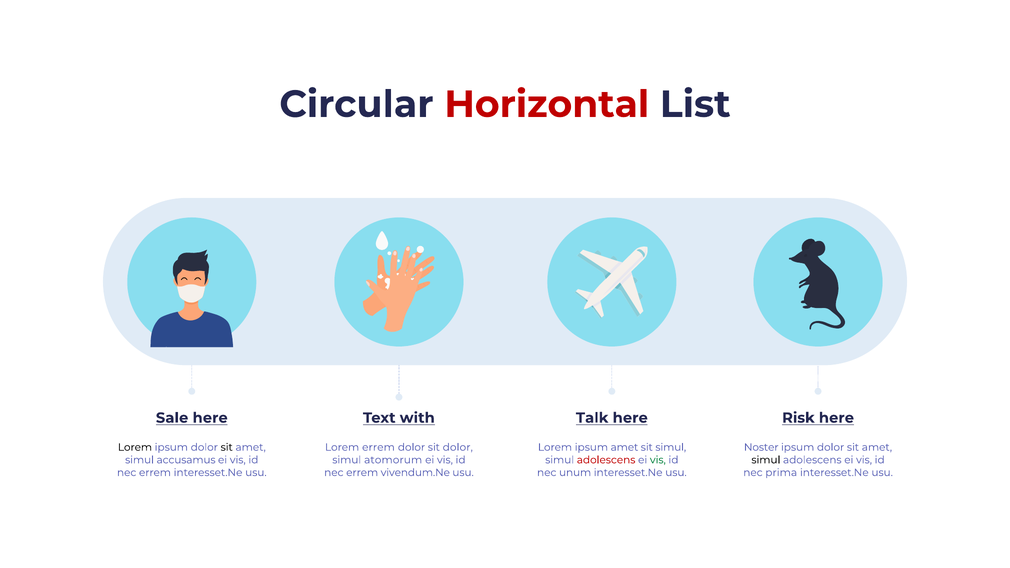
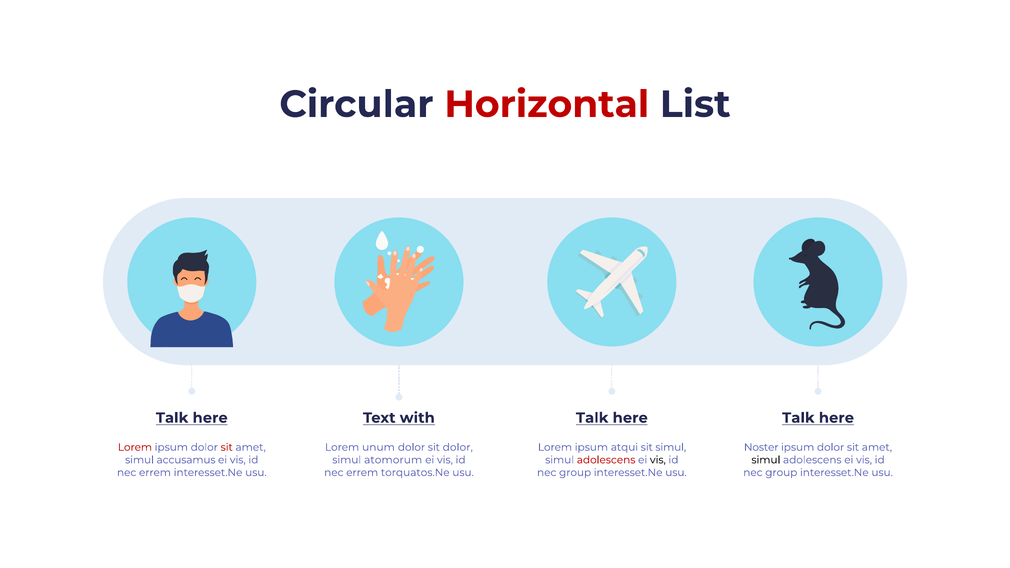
Sale at (172, 418): Sale -> Talk
Risk at (798, 418): Risk -> Talk
Lorem at (135, 447) colour: black -> red
sit at (227, 447) colour: black -> red
Lorem errem: errem -> unum
ipsum amet: amet -> atqui
vis at (658, 460) colour: green -> black
vivendum.Ne: vivendum.Ne -> torquatos.Ne
unum at (575, 473): unum -> group
prima at (781, 473): prima -> group
